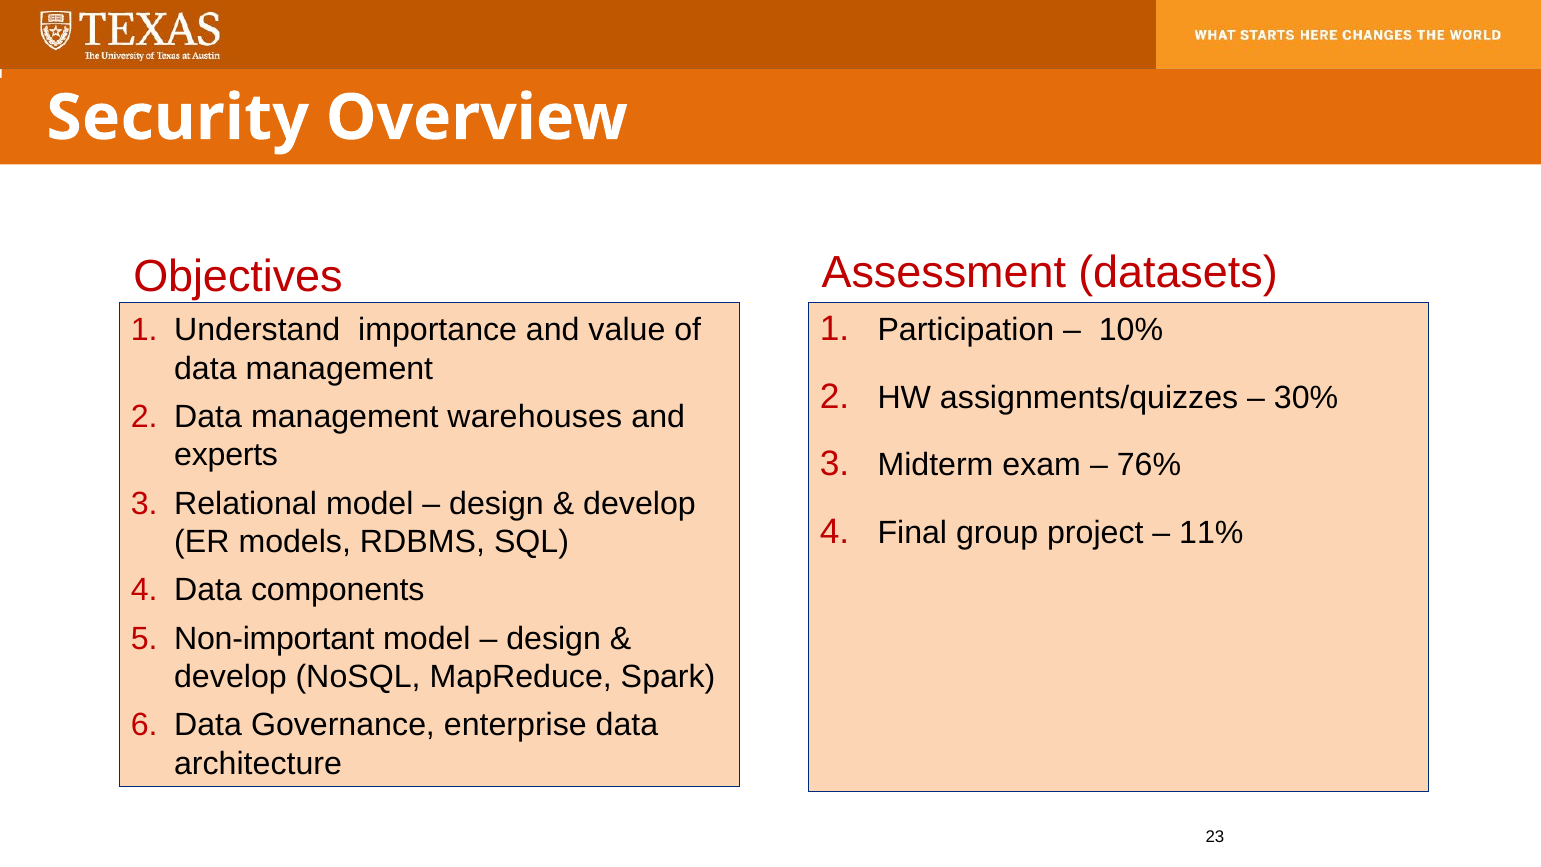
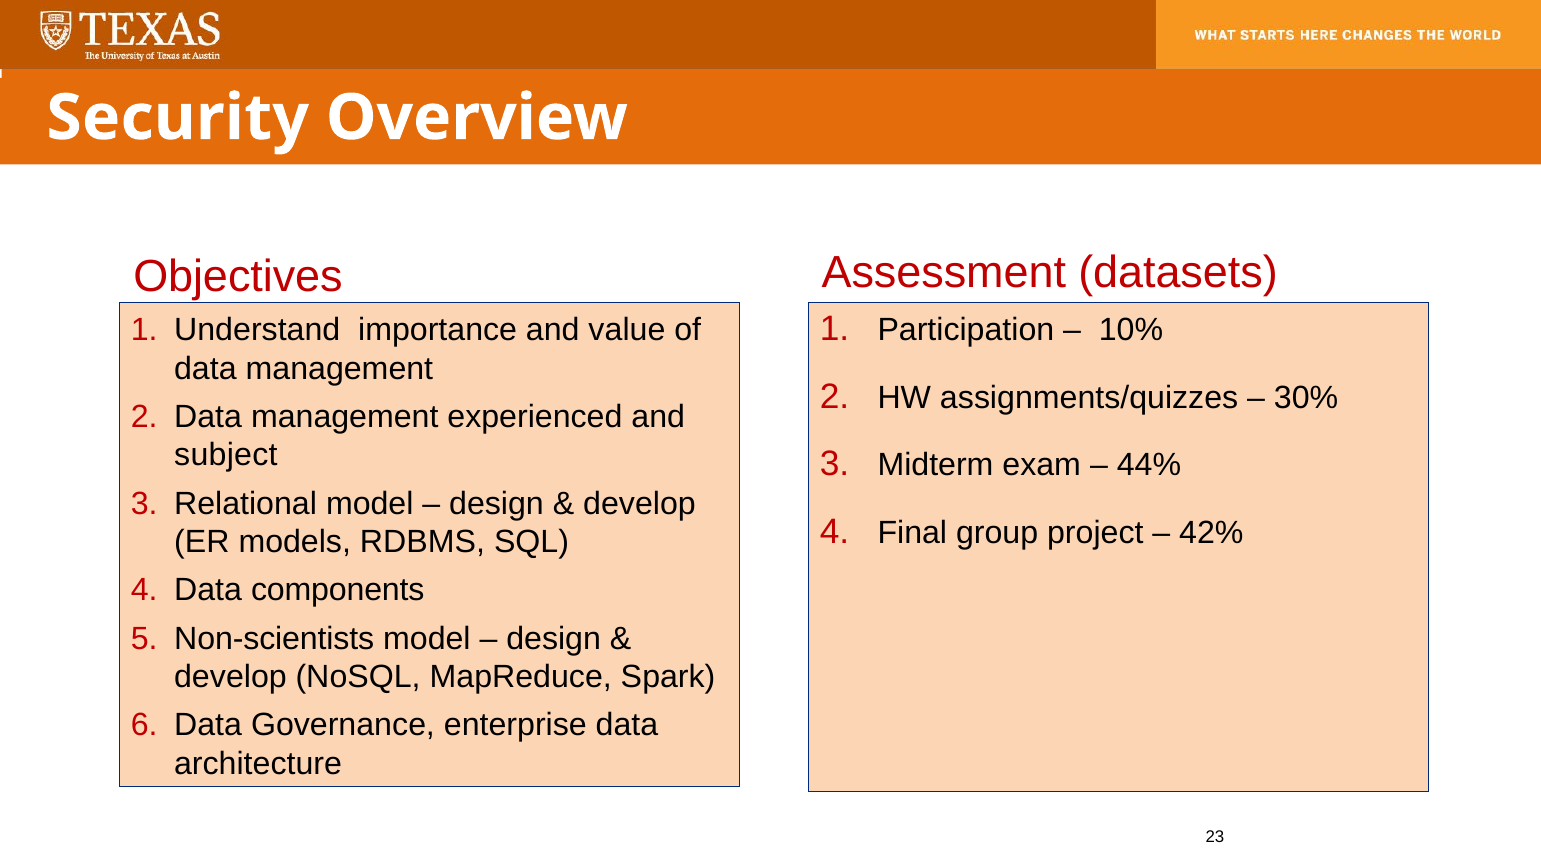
warehouses: warehouses -> experienced
experts: experts -> subject
76%: 76% -> 44%
11%: 11% -> 42%
Non-important: Non-important -> Non-scientists
